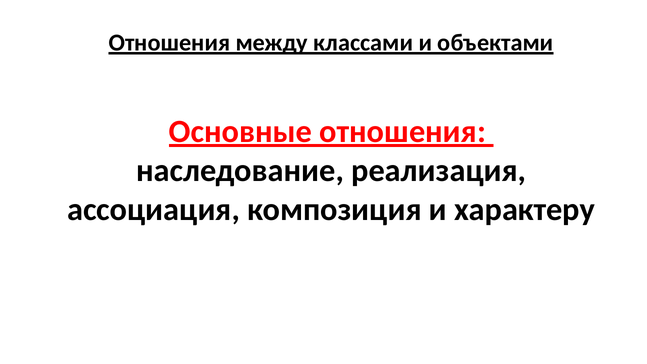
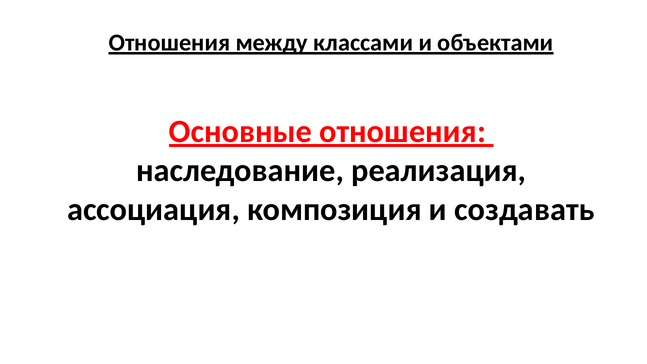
характеру: характеру -> создавать
